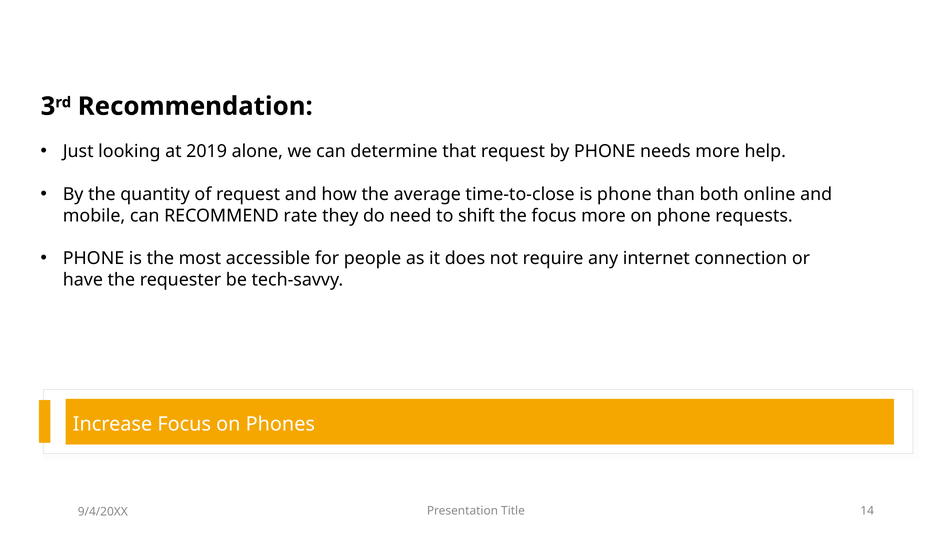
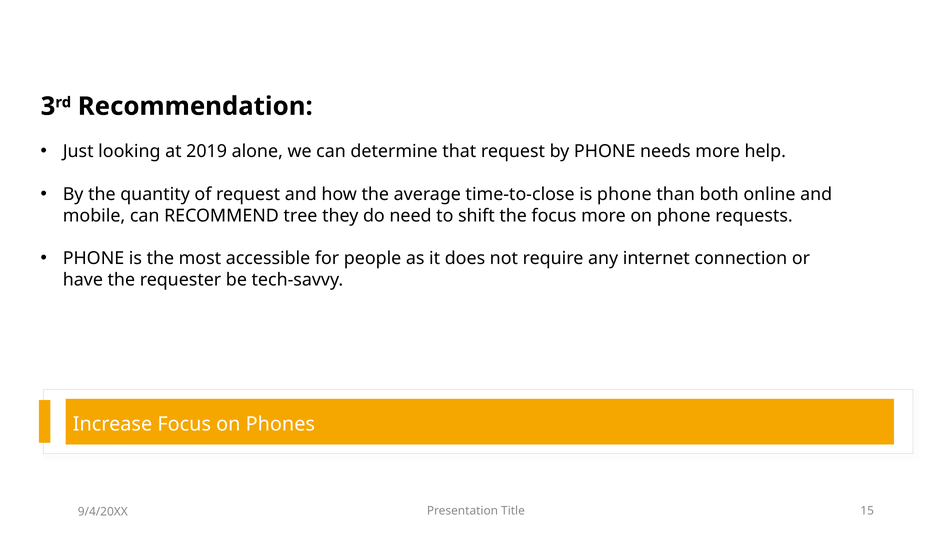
rate: rate -> tree
14: 14 -> 15
